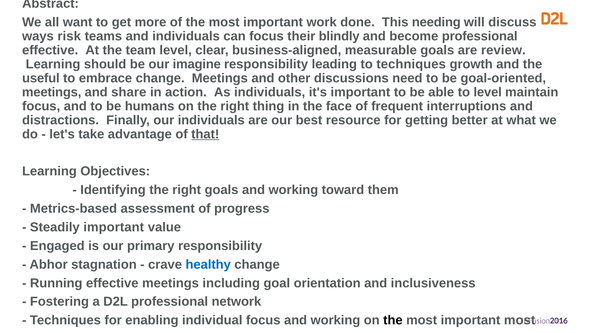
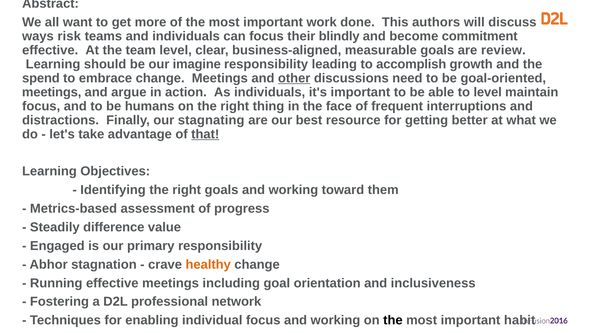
needing: needing -> authors
become professional: professional -> commitment
to techniques: techniques -> accomplish
useful: useful -> spend
other underline: none -> present
share: share -> argue
our individuals: individuals -> stagnating
Steadily important: important -> difference
healthy colour: blue -> orange
important most: most -> habit
